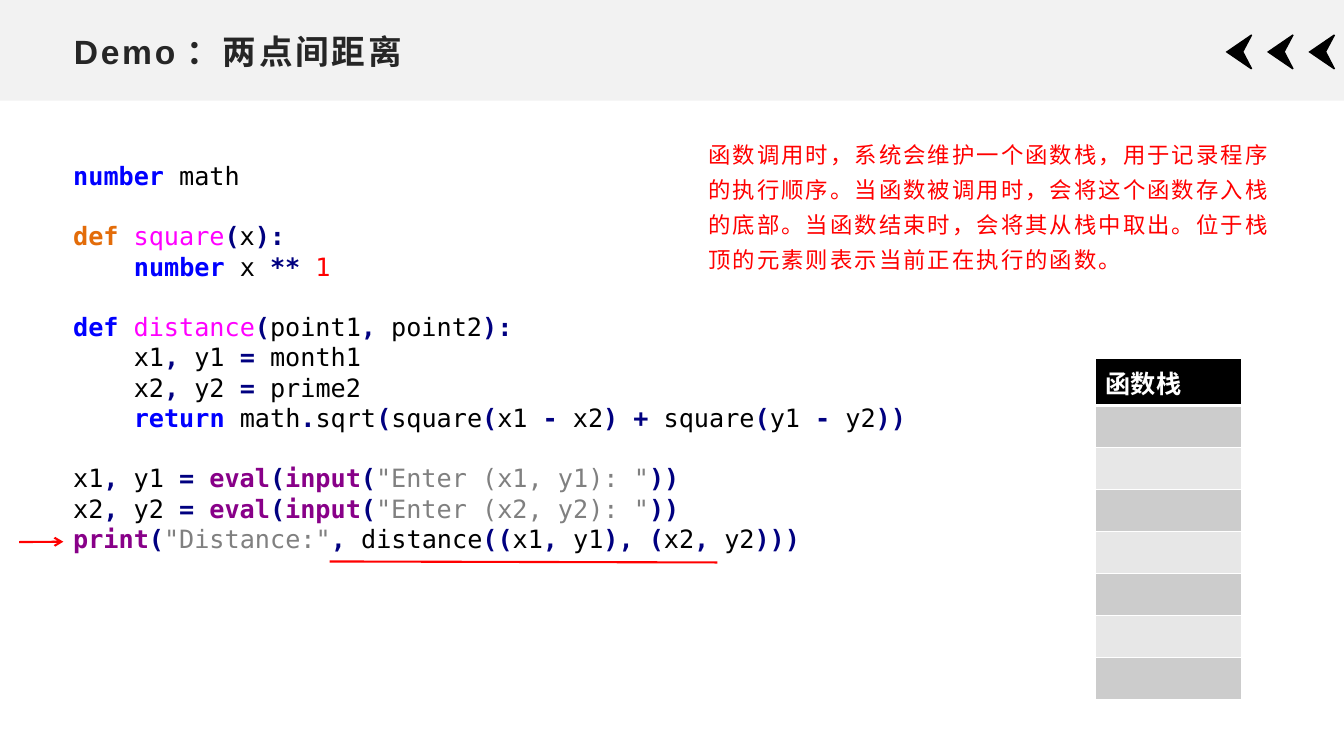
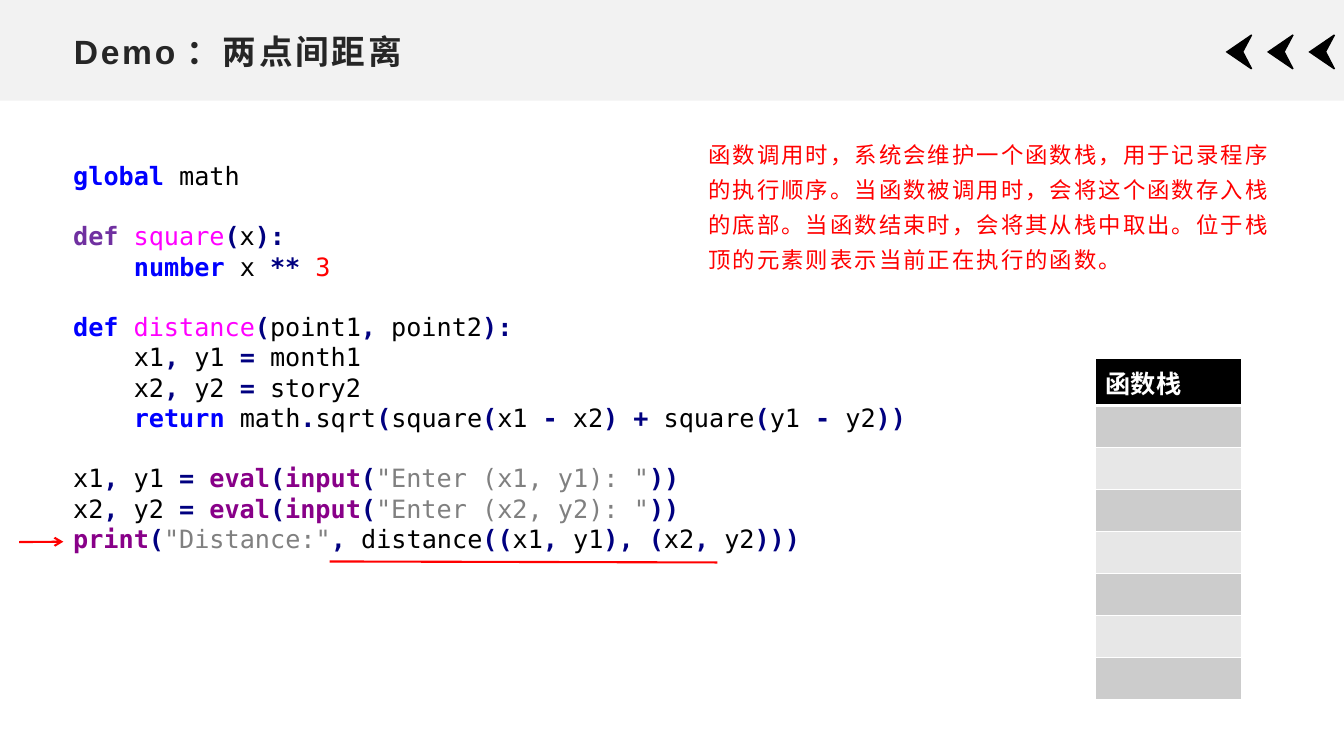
number at (119, 177): number -> global
def at (96, 238) colour: orange -> purple
1: 1 -> 3
prime2: prime2 -> story2
